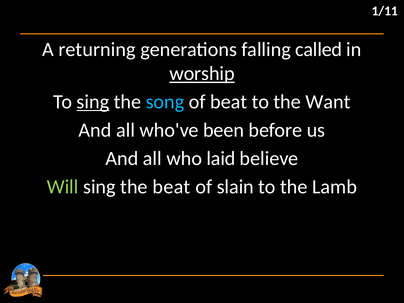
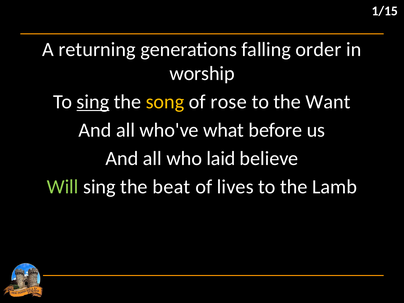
1/11: 1/11 -> 1/15
called: called -> order
worship underline: present -> none
song colour: light blue -> yellow
of beat: beat -> rose
been: been -> what
slain: slain -> lives
